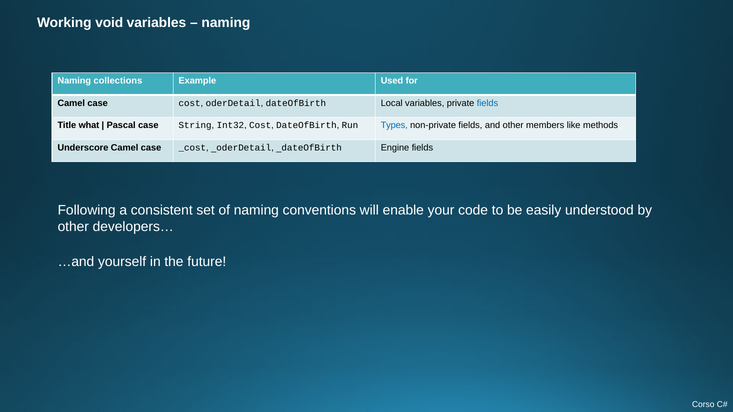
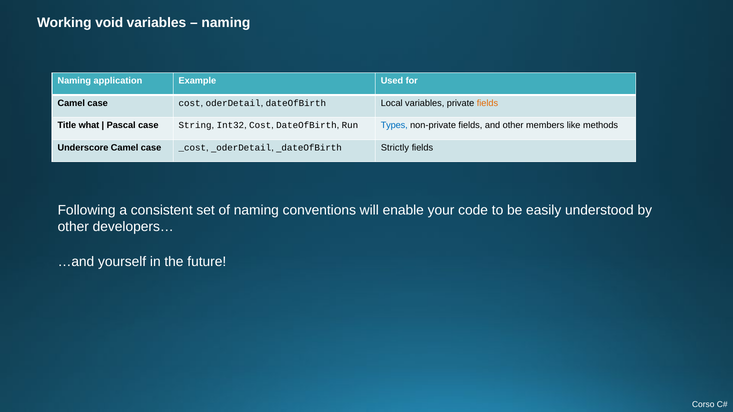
collections: collections -> application
fields at (487, 103) colour: blue -> orange
Engine: Engine -> Strictly
